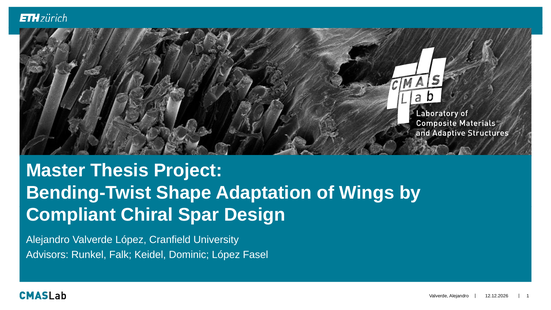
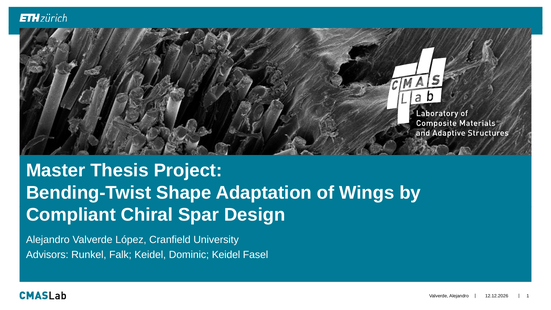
Dominic López: López -> Keidel
